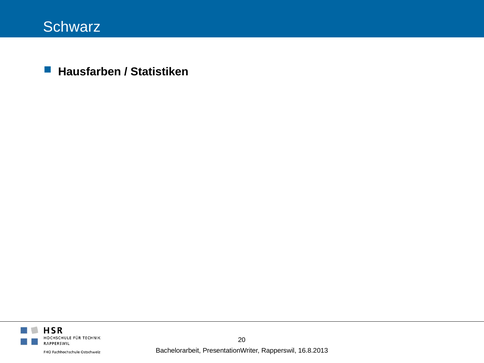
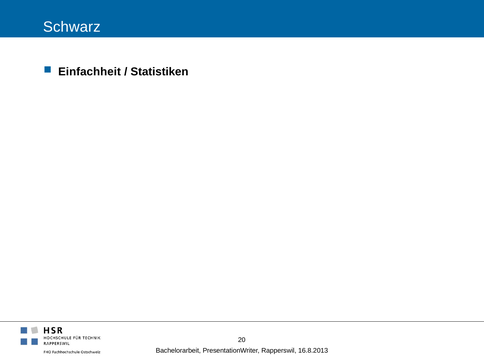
Hausfarben: Hausfarben -> Einfachheit
